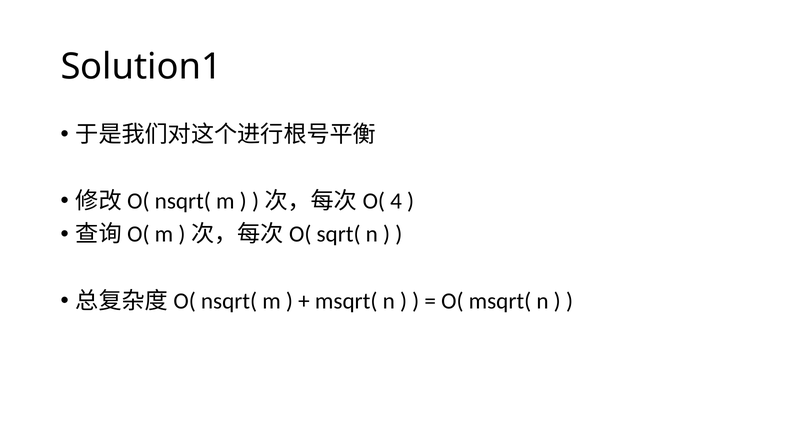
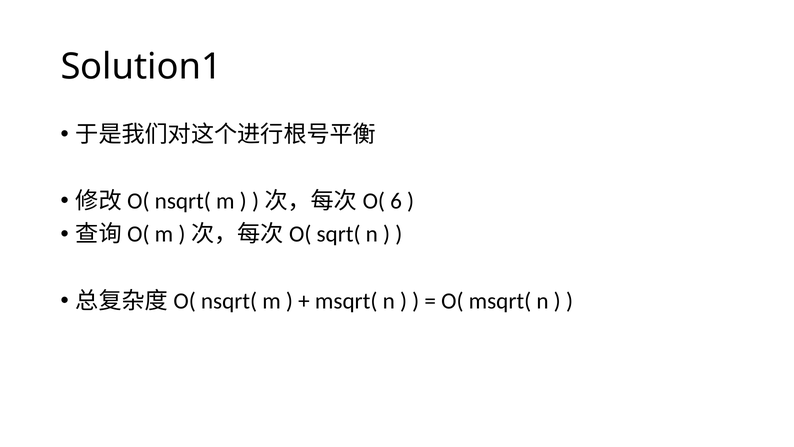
4: 4 -> 6
